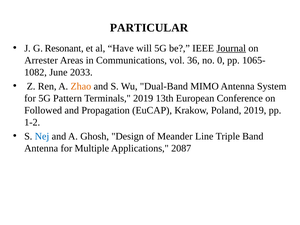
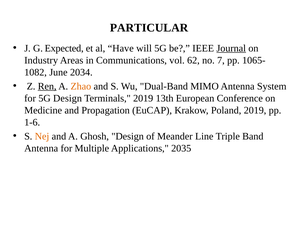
Resonant: Resonant -> Expected
Arrester: Arrester -> Industry
36: 36 -> 62
0: 0 -> 7
2033: 2033 -> 2034
Ren underline: none -> present
5G Pattern: Pattern -> Design
Followed: Followed -> Medicine
1-2: 1-2 -> 1-6
Nej colour: blue -> orange
2087: 2087 -> 2035
